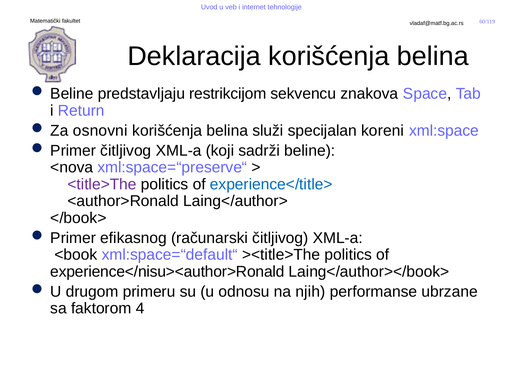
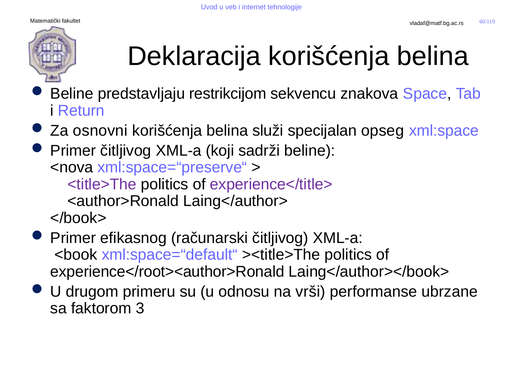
koreni: koreni -> opseg
experience</title> colour: blue -> purple
experience</nisu><author>Ronald: experience</nisu><author>Ronald -> experience</root><author>Ronald
njih: njih -> vrši
4: 4 -> 3
